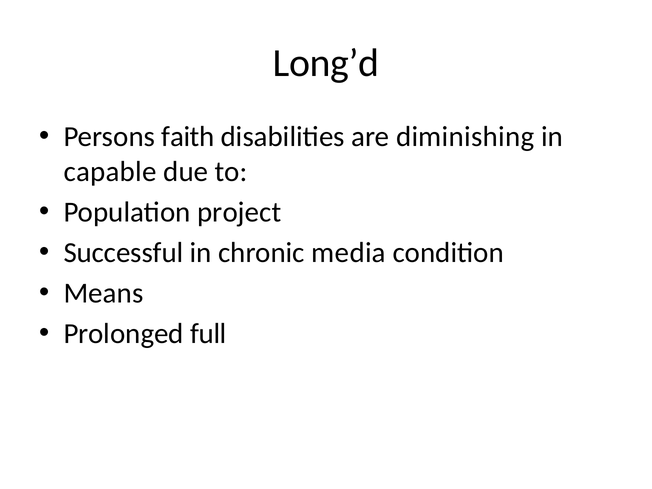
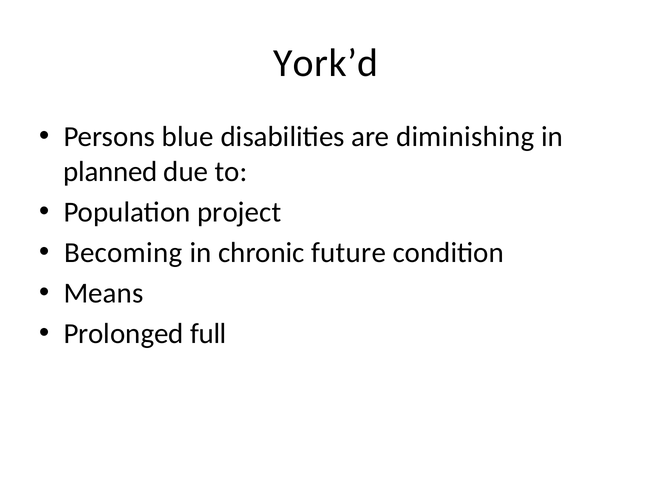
Long’d: Long’d -> York’d
faith: faith -> blue
capable: capable -> planned
Successful: Successful -> Becoming
media: media -> future
